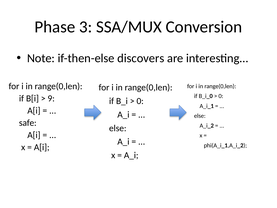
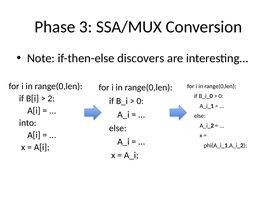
9: 9 -> 2
safe: safe -> into
